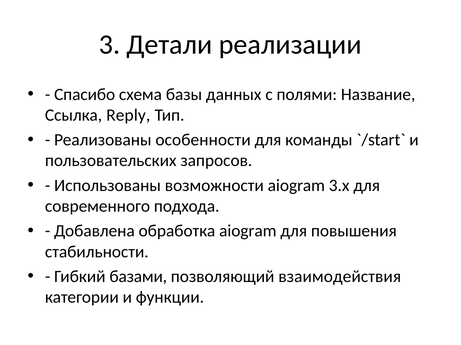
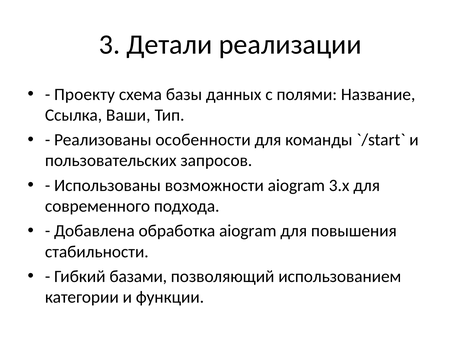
Спасибо: Спасибо -> Проекту
Reply: Reply -> Ваши
взаимодействия: взаимодействия -> использованием
